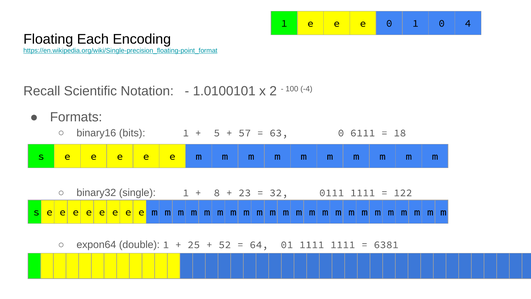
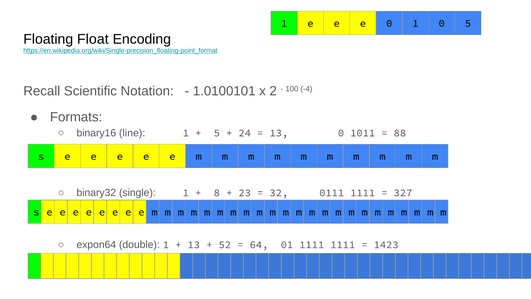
0 4: 4 -> 5
Each: Each -> Float
bits: bits -> line
57: 57 -> 24
63 at (279, 133): 63 -> 13
6111: 6111 -> 1011
18: 18 -> 88
122: 122 -> 327
25 at (194, 244): 25 -> 13
6381: 6381 -> 1423
